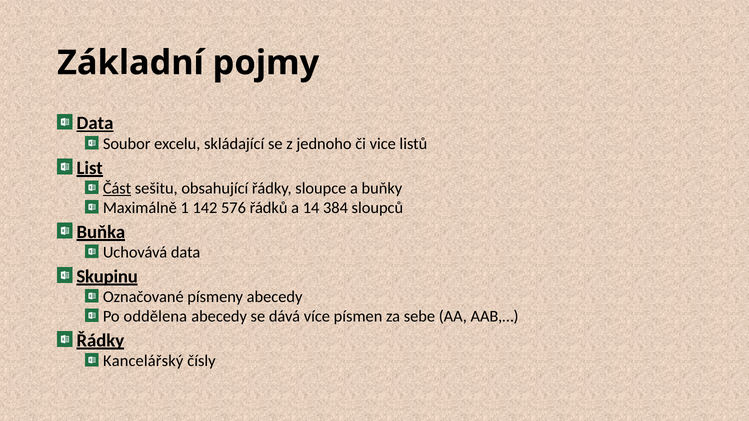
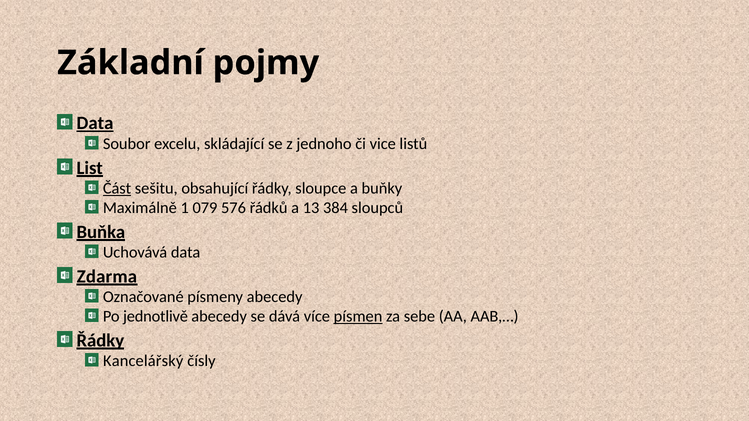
142: 142 -> 079
14: 14 -> 13
Skupinu: Skupinu -> Zdarma
oddělena: oddělena -> jednotlivě
písmen underline: none -> present
